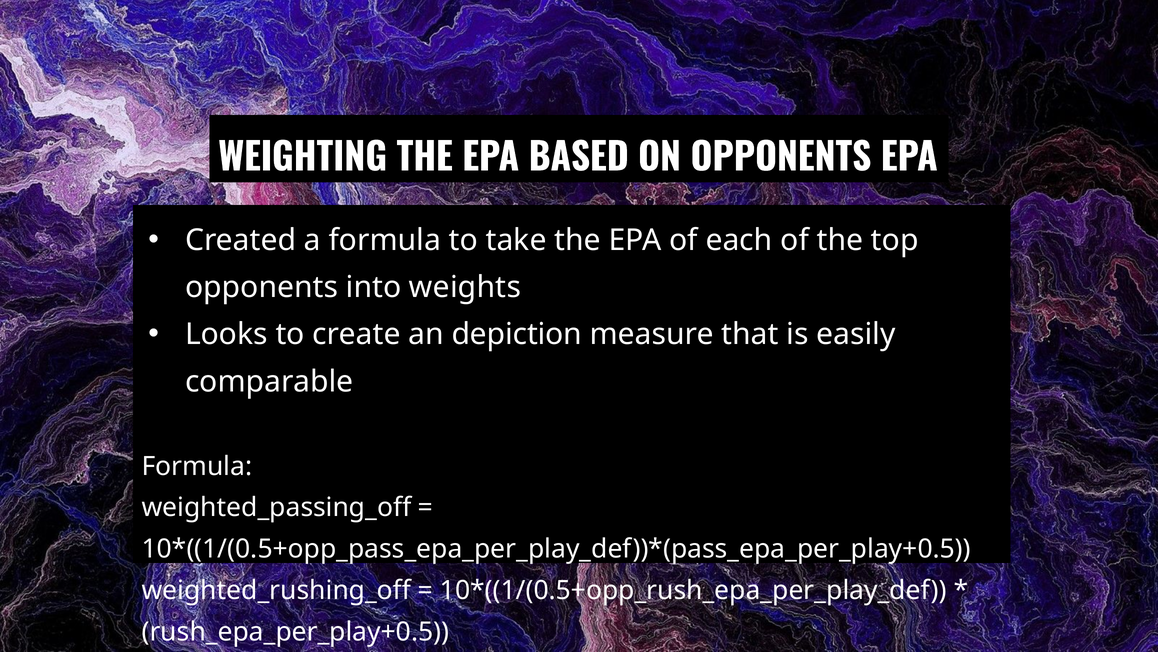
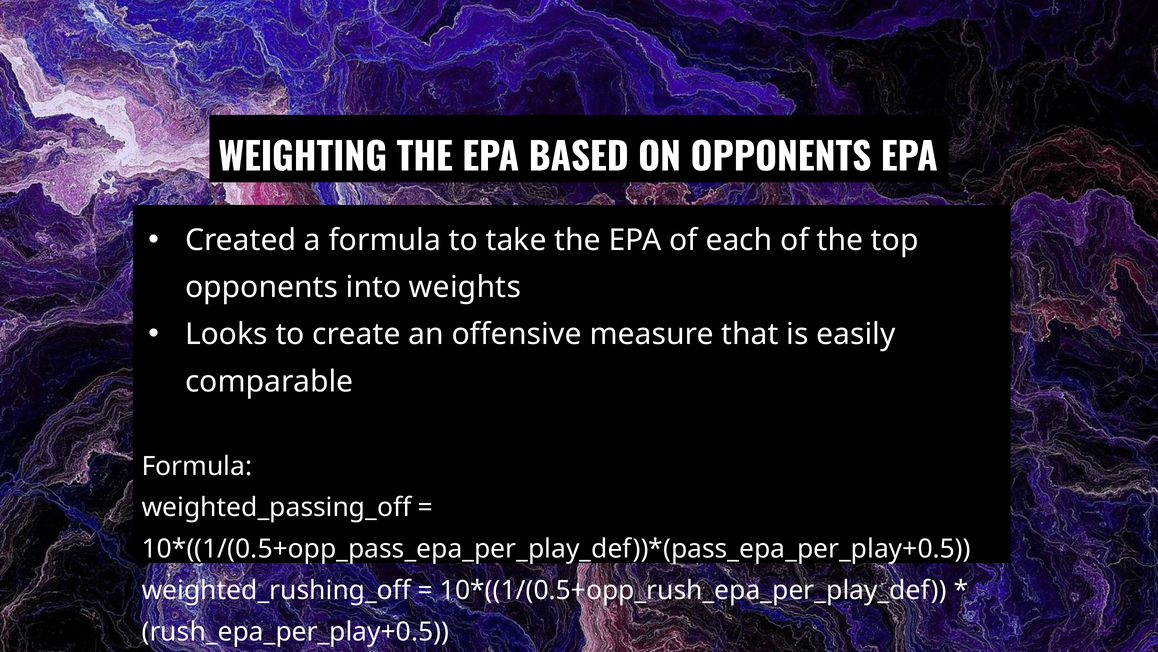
depiction: depiction -> offensive
